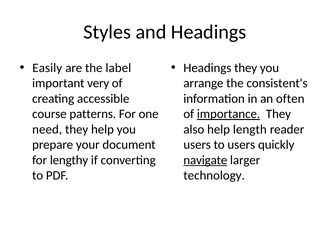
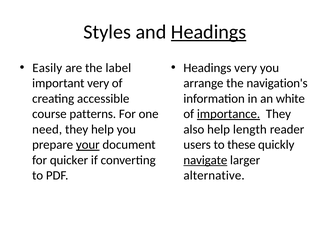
Headings at (209, 32) underline: none -> present
Headings they: they -> very
consistent's: consistent's -> navigation's
often: often -> white
your underline: none -> present
to users: users -> these
lengthy: lengthy -> quicker
technology: technology -> alternative
